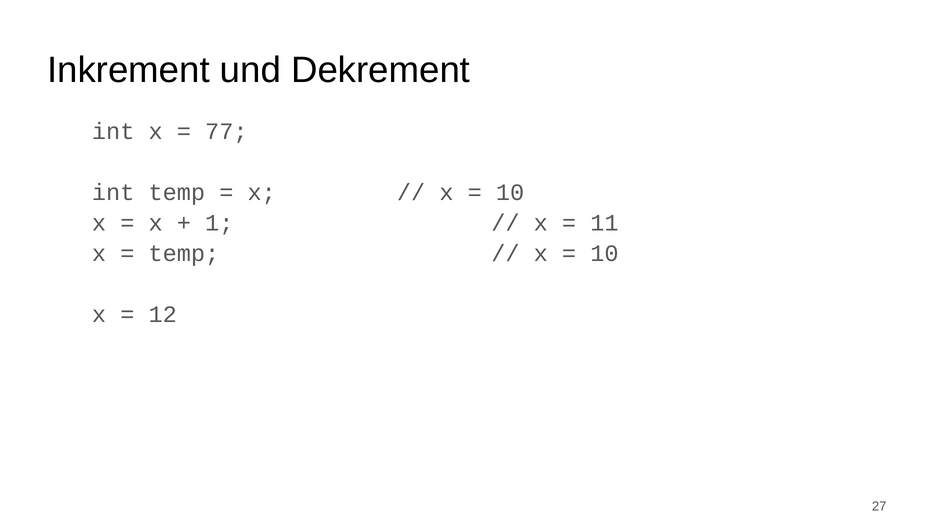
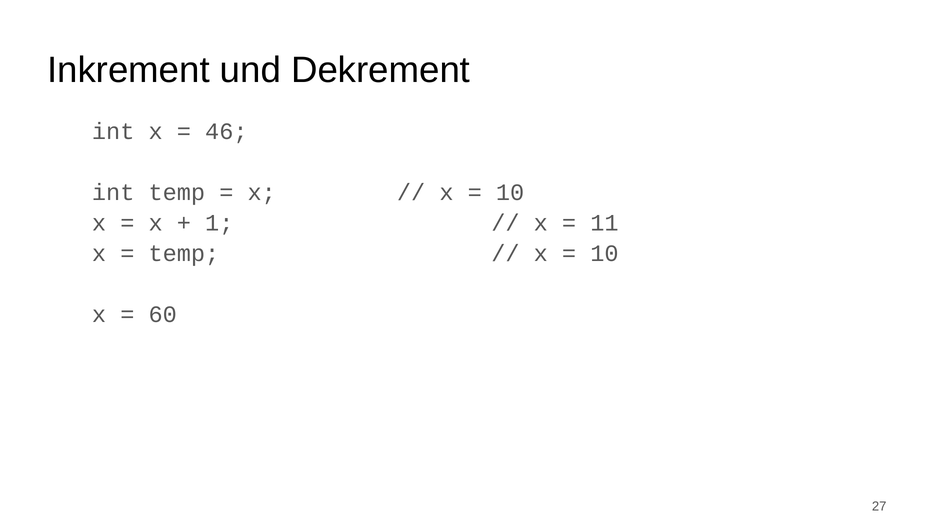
77: 77 -> 46
12: 12 -> 60
